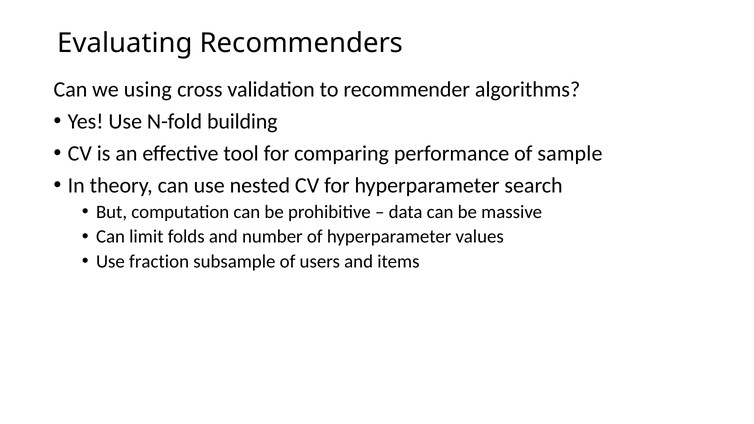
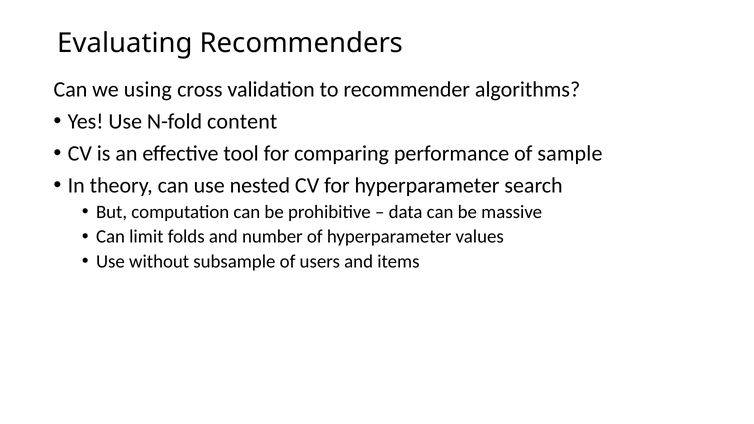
building: building -> content
fraction: fraction -> without
